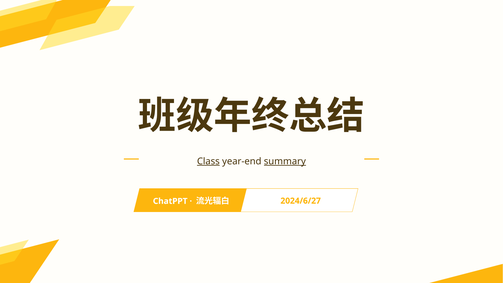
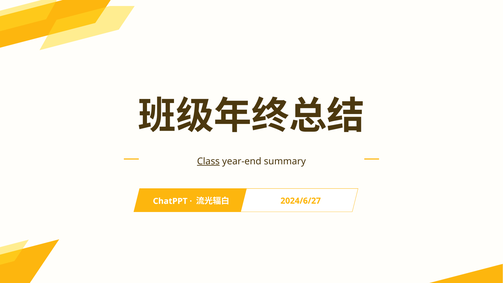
summary underline: present -> none
